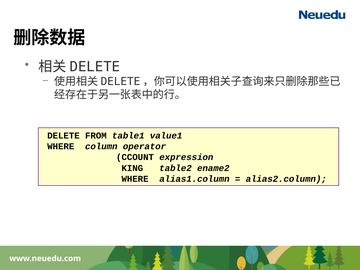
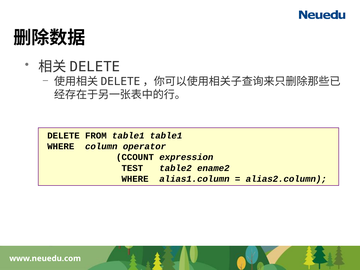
table1 value1: value1 -> table1
KING: KING -> TEST
